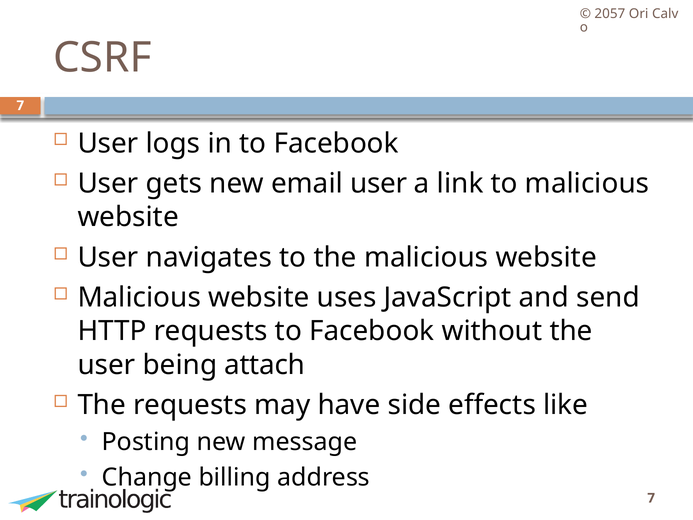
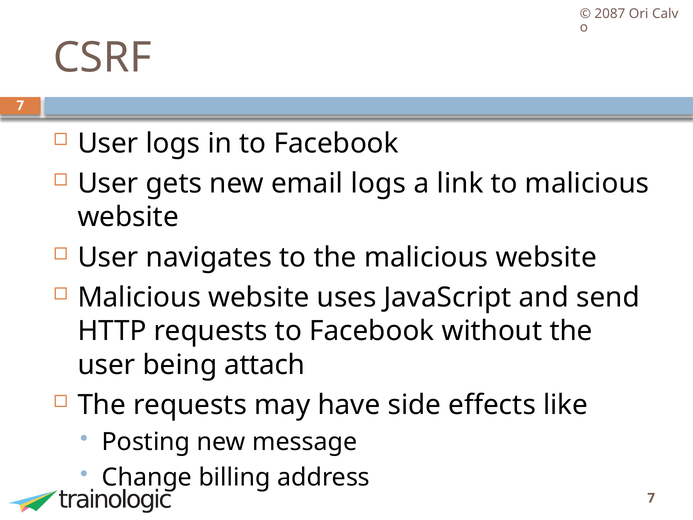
2057: 2057 -> 2087
email user: user -> logs
